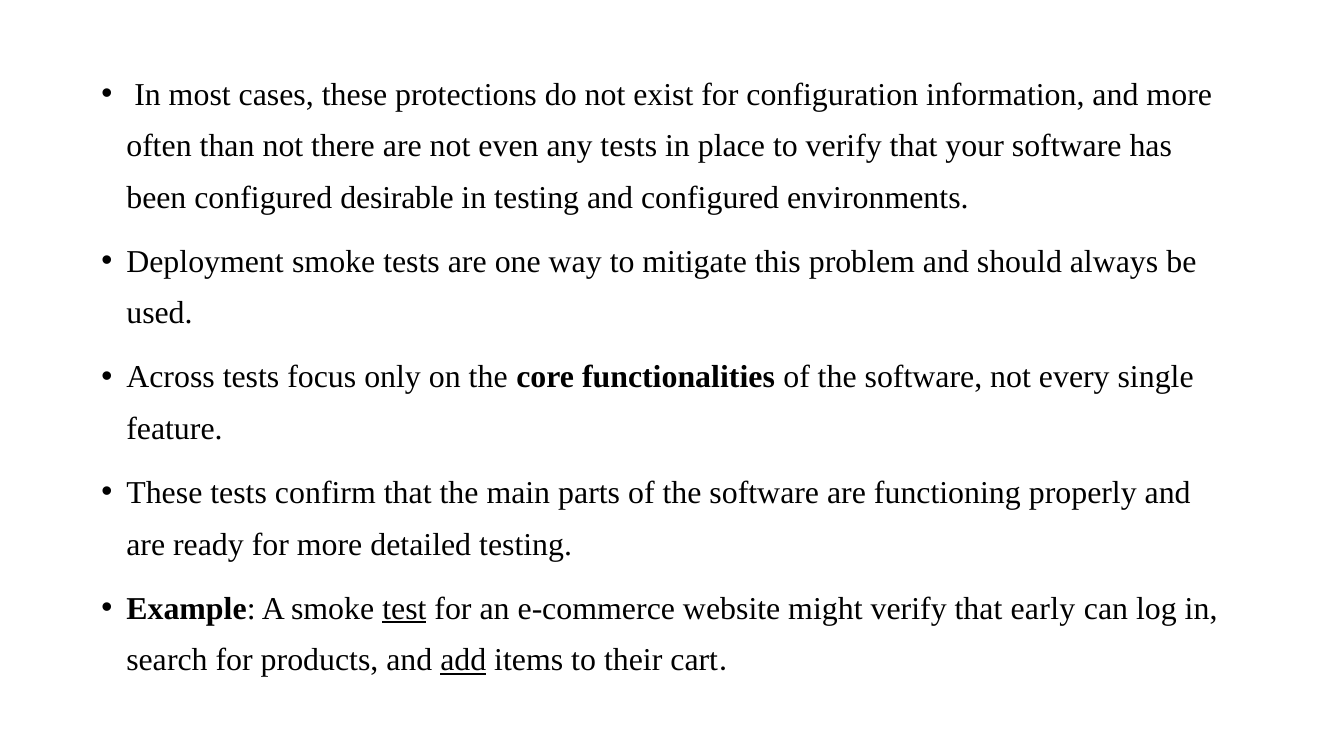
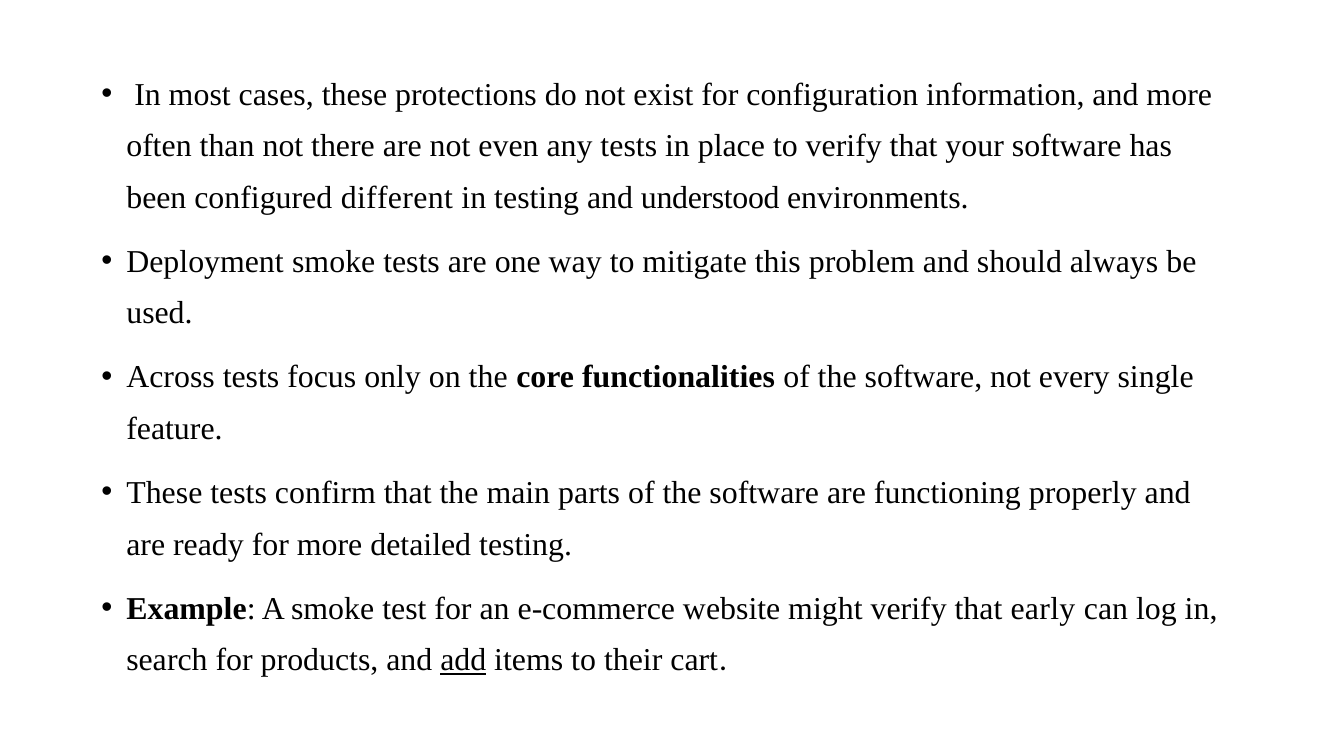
desirable: desirable -> different
and configured: configured -> understood
test underline: present -> none
